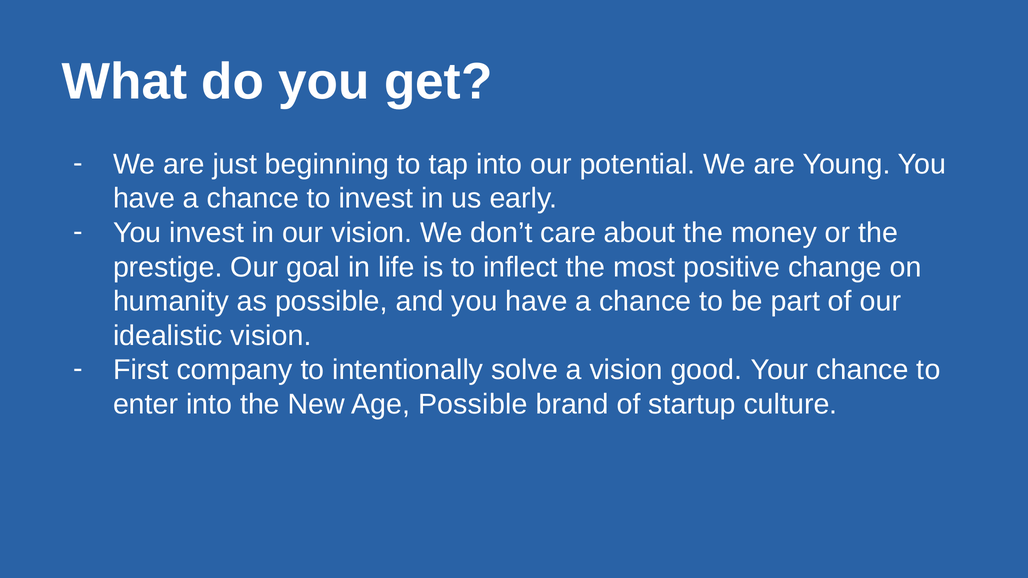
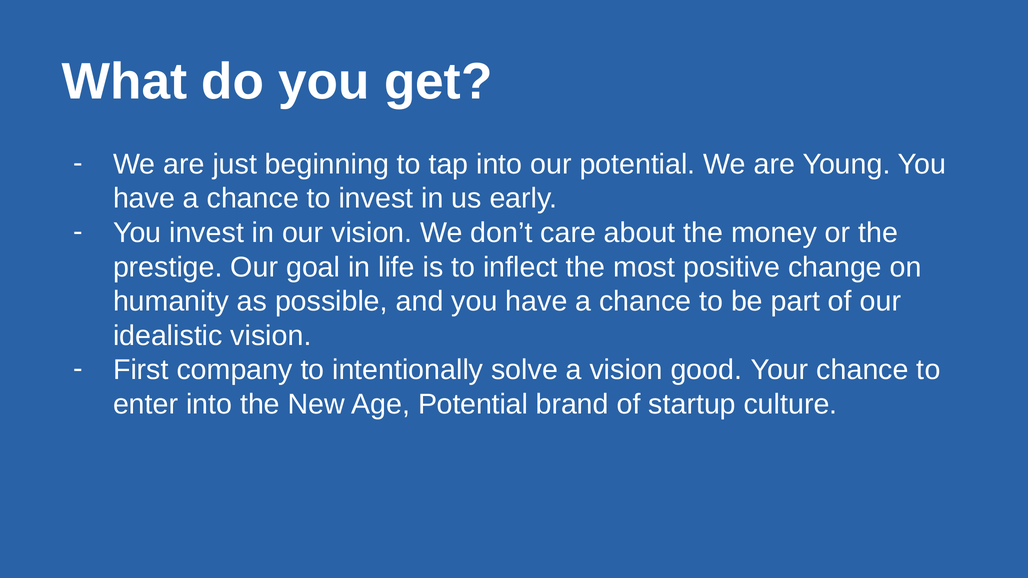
Age Possible: Possible -> Potential
